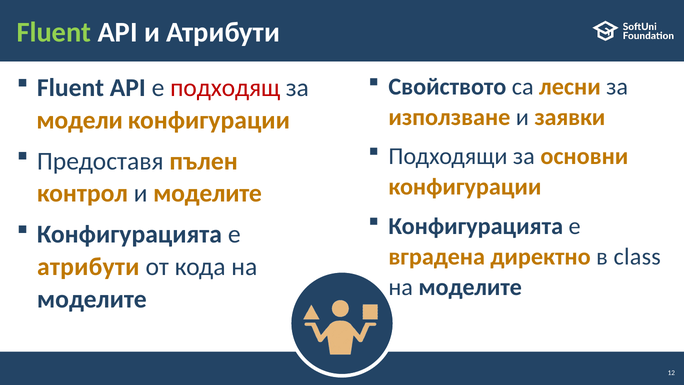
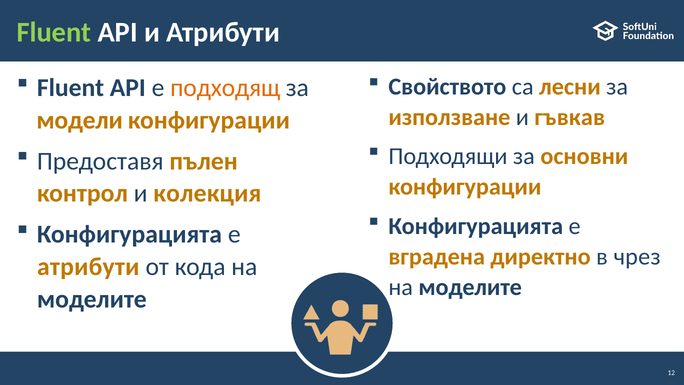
подходящ colour: red -> orange
заявки: заявки -> гъвкав
и моделите: моделите -> колекция
class: class -> чрез
